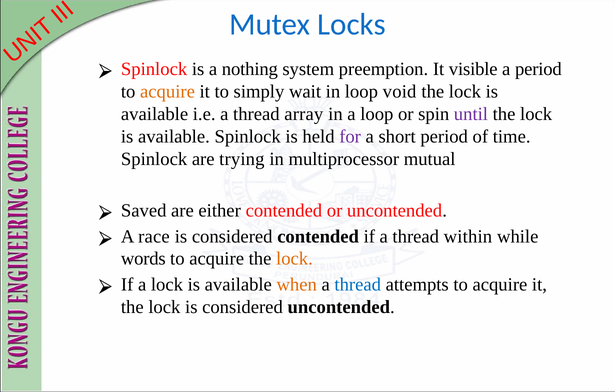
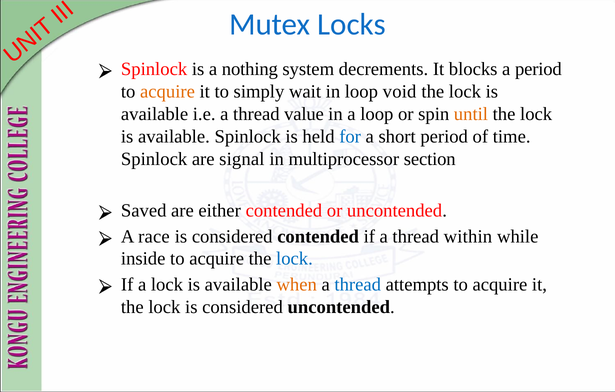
preemption: preemption -> decrements
visible: visible -> blocks
array: array -> value
until colour: purple -> orange
for colour: purple -> blue
trying: trying -> signal
mutual: mutual -> section
words: words -> inside
lock at (294, 258) colour: orange -> blue
